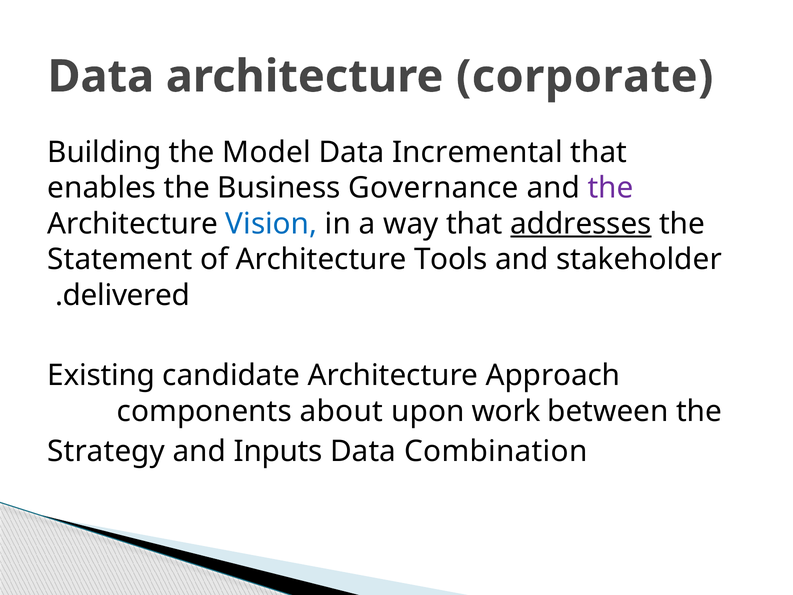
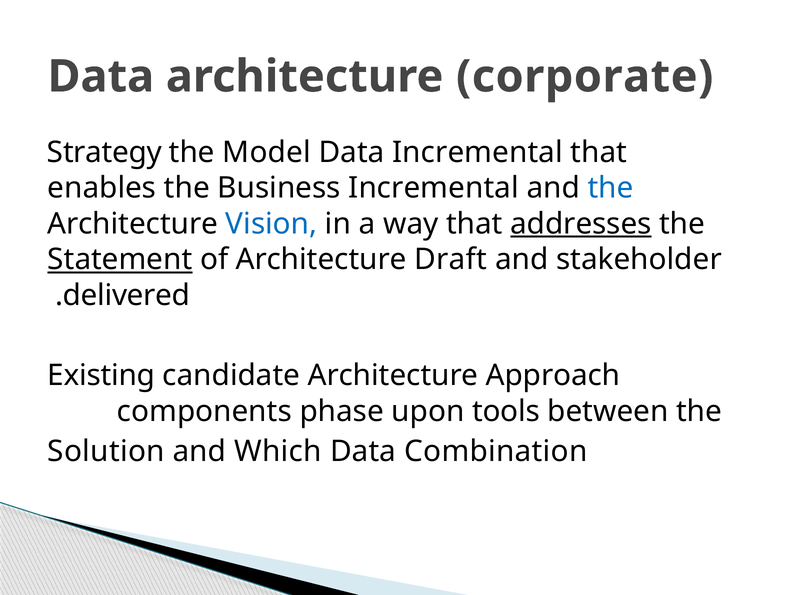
Building: Building -> Strategy
Business Governance: Governance -> Incremental
the at (611, 188) colour: purple -> blue
Statement underline: none -> present
Tools: Tools -> Draft
about: about -> phase
work: work -> tools
Strategy: Strategy -> Solution
Inputs: Inputs -> Which
